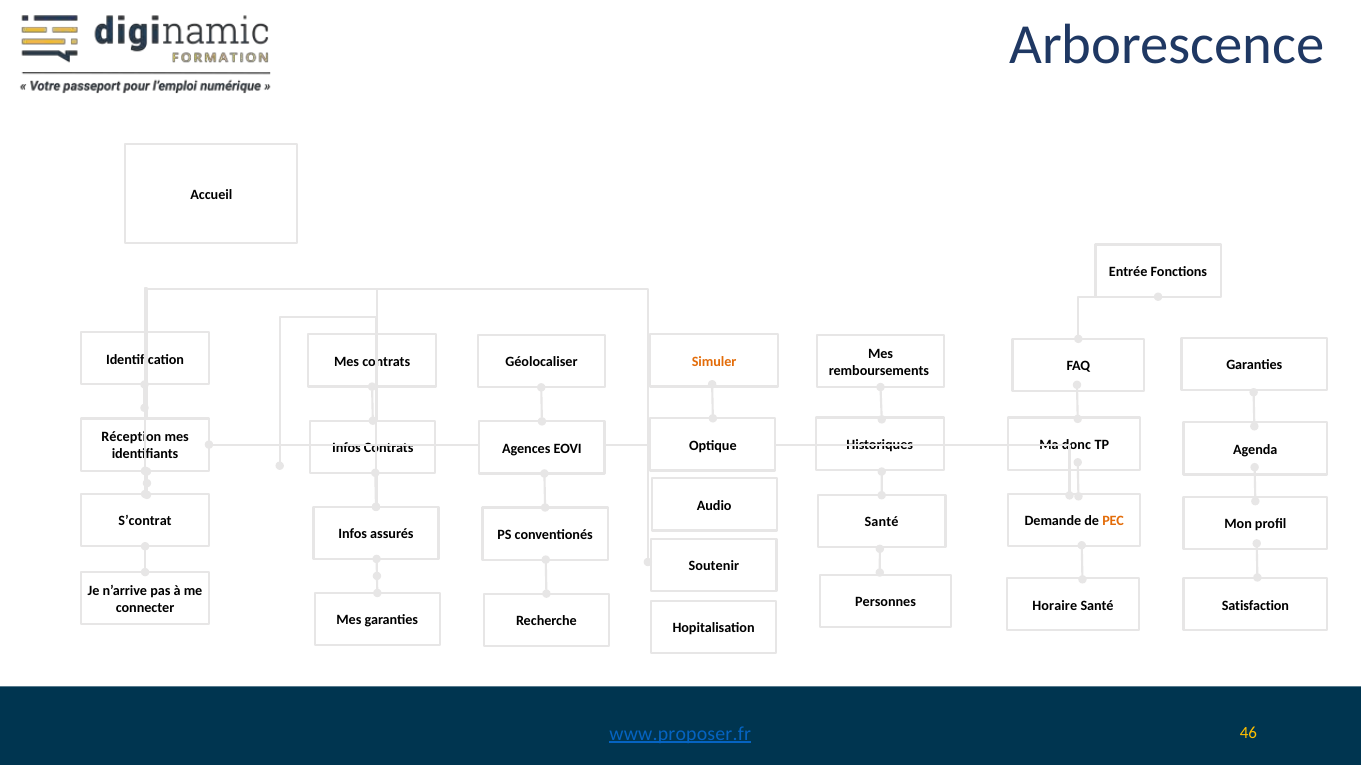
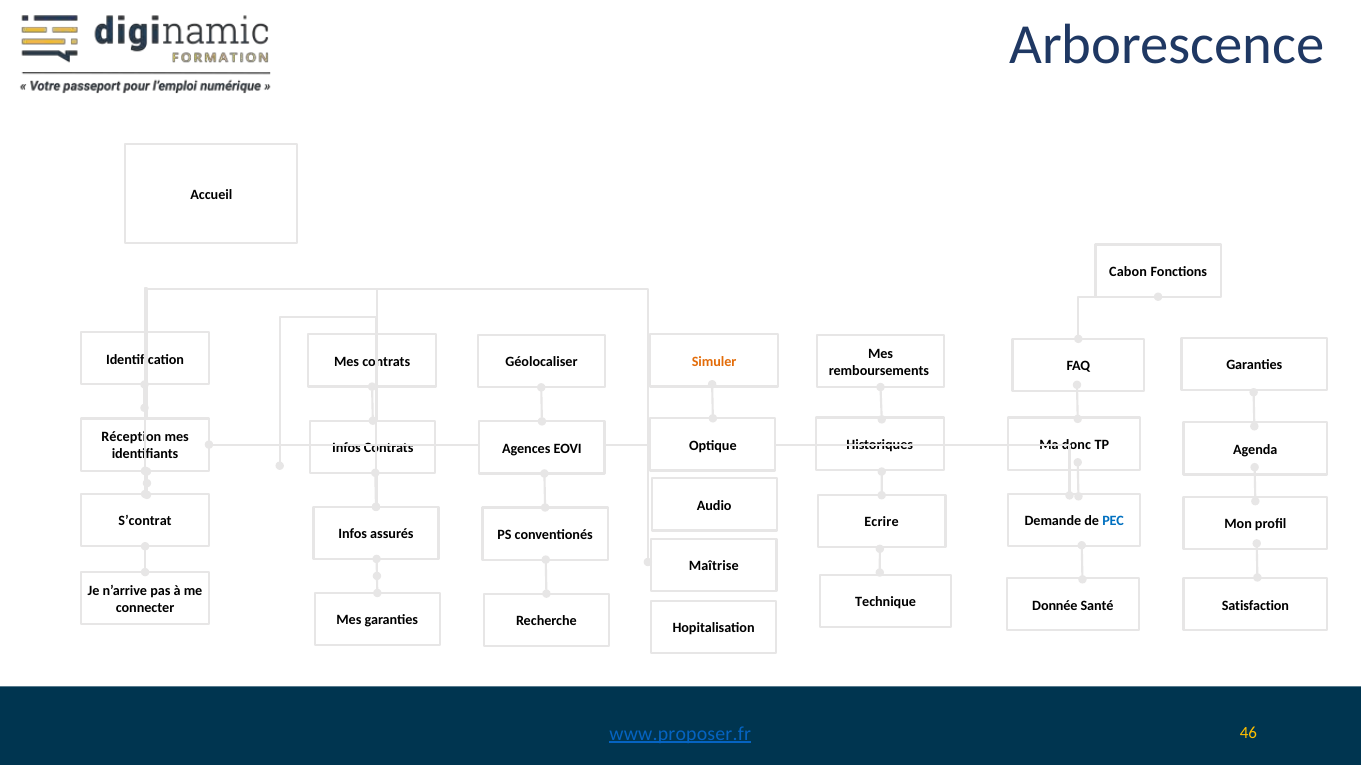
Entrée: Entrée -> Cabon
PEC colour: orange -> blue
Santé at (882, 523): Santé -> Ecrire
Soutenir: Soutenir -> Maîtrise
Personnes: Personnes -> Technique
Horaire: Horaire -> Donnée
